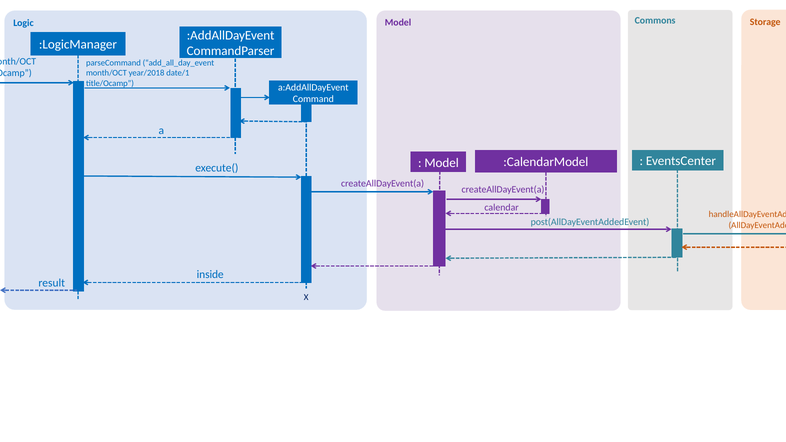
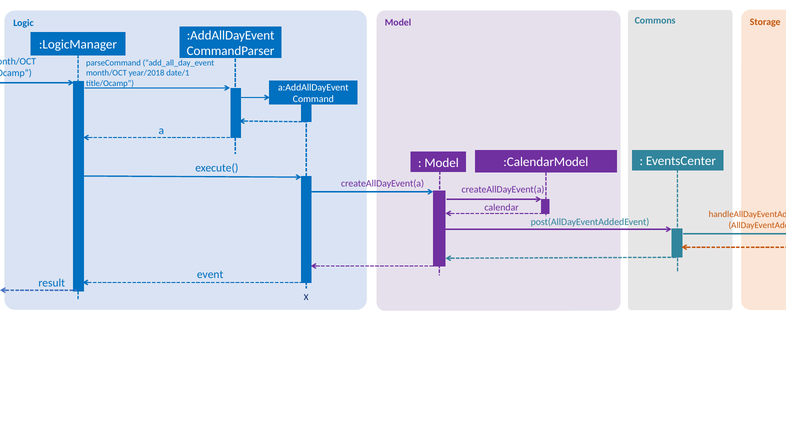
inside: inside -> event
